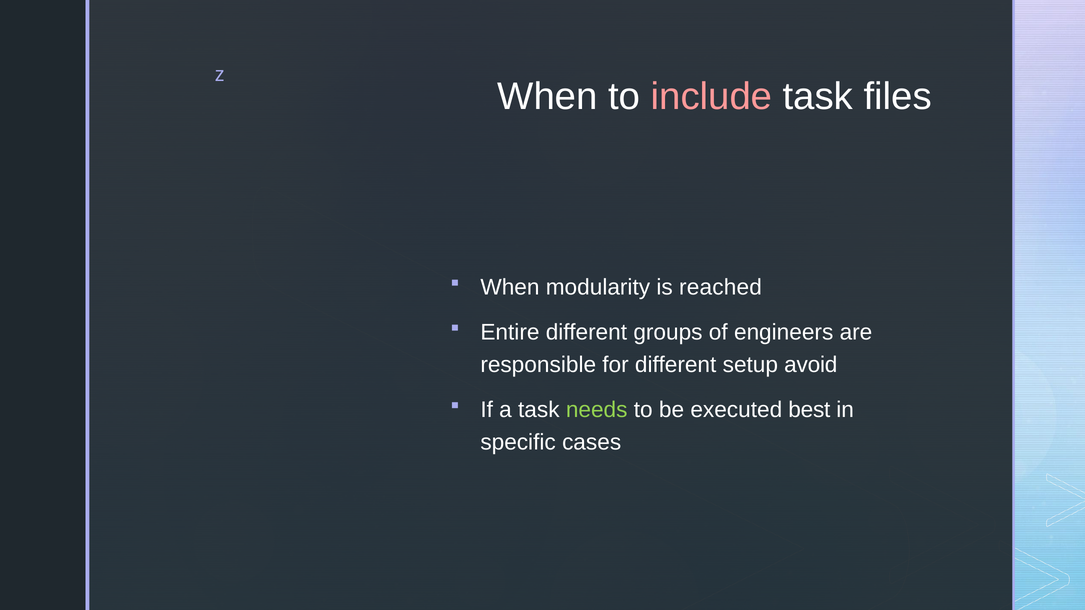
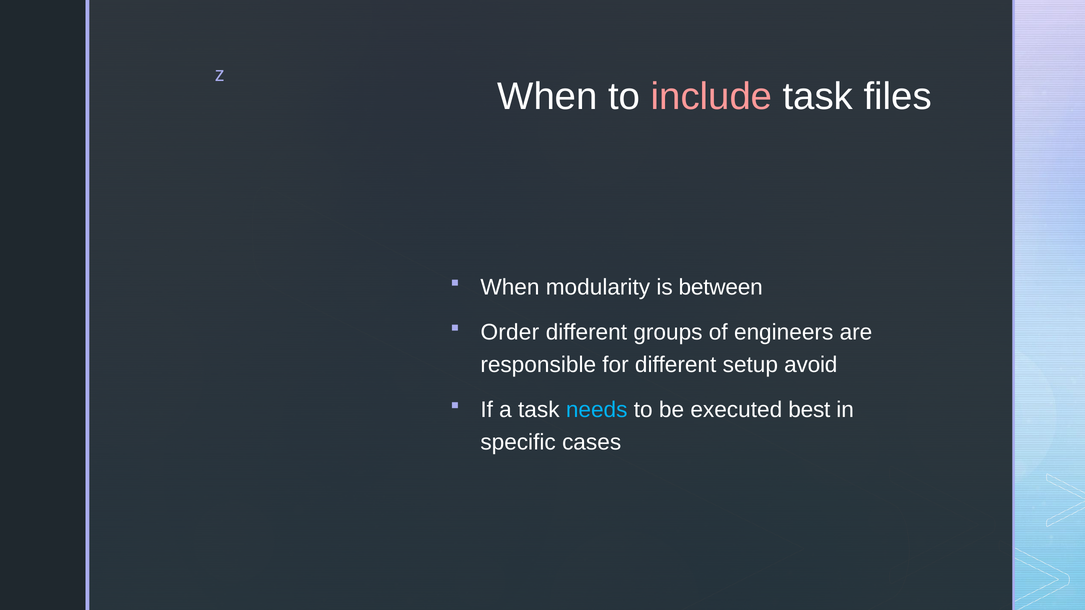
reached: reached -> between
Entire: Entire -> Order
needs colour: light green -> light blue
